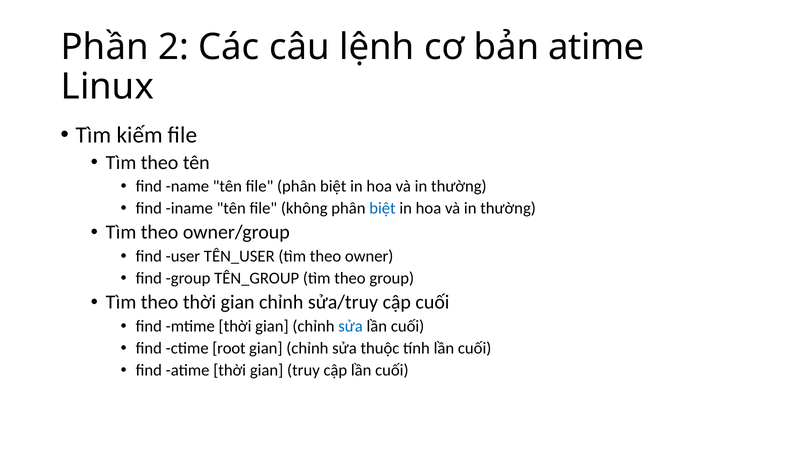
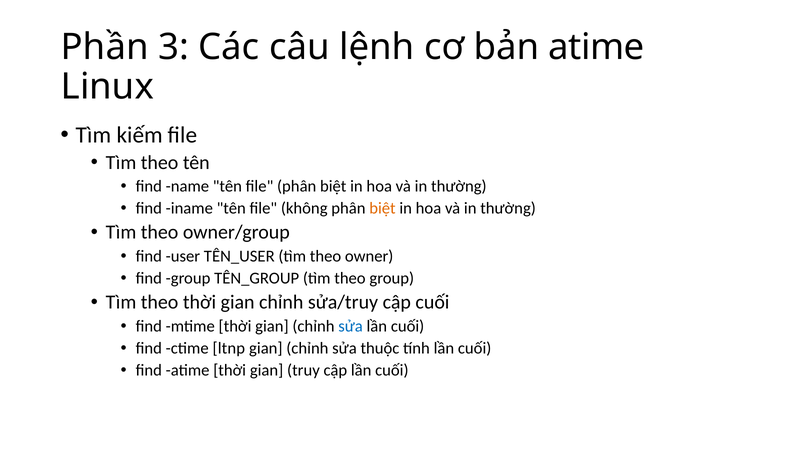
2: 2 -> 3
biệt at (382, 208) colour: blue -> orange
root: root -> ltnp
